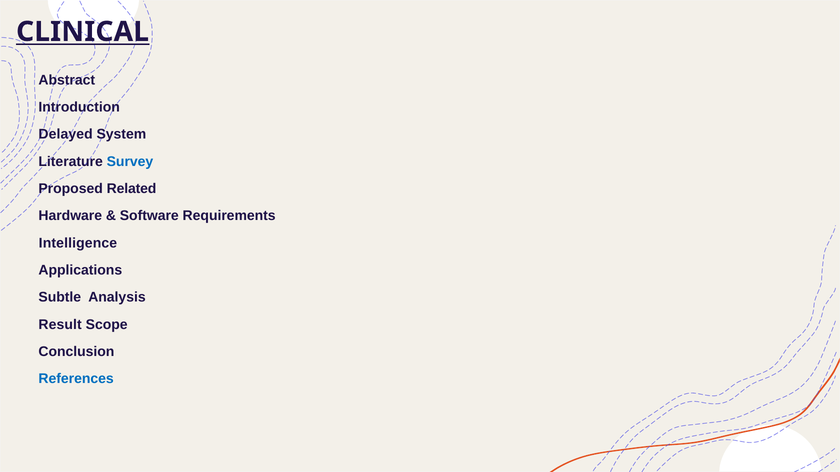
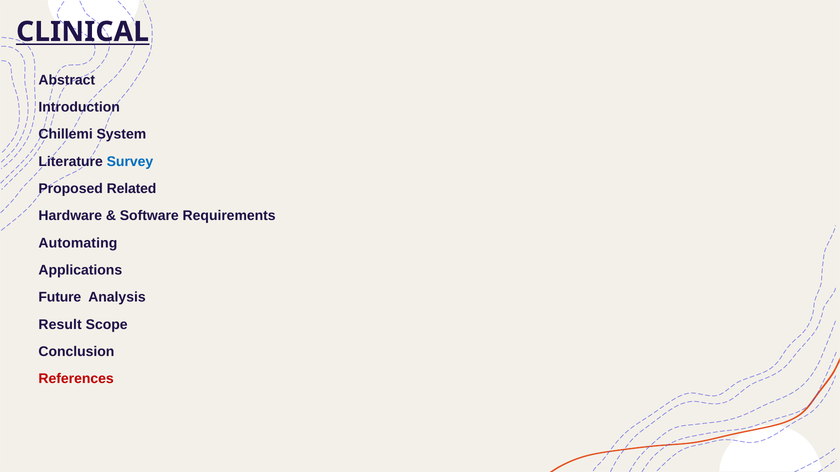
Delayed: Delayed -> Chillemi
Intelligence: Intelligence -> Automating
Subtle: Subtle -> Future
References colour: blue -> red
